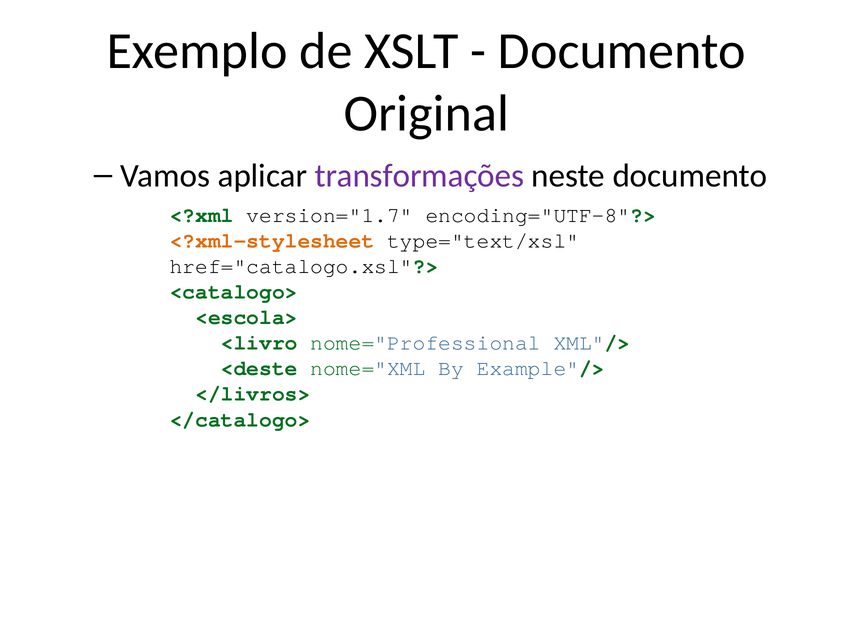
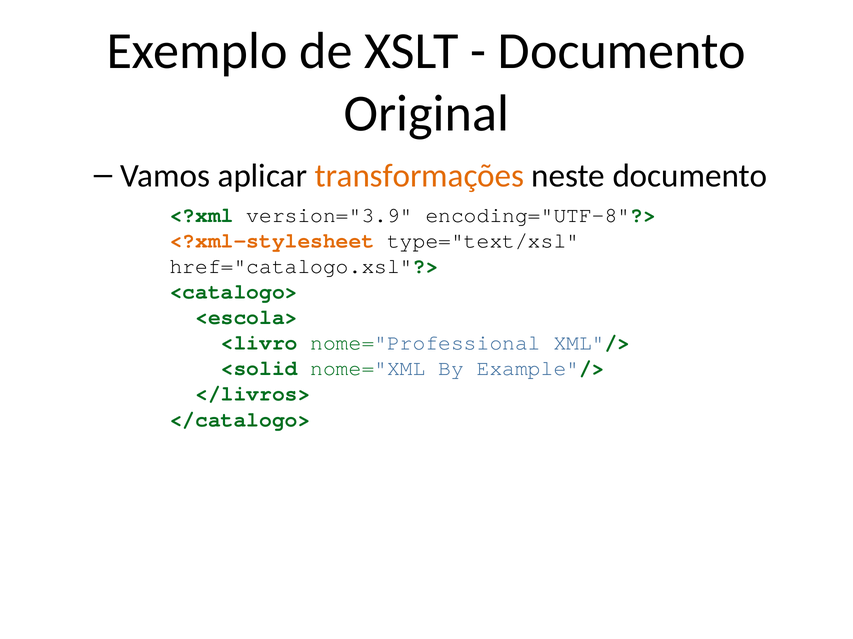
transformações colour: purple -> orange
version="1.7: version="1.7 -> version="3.9
<deste: <deste -> <solid
